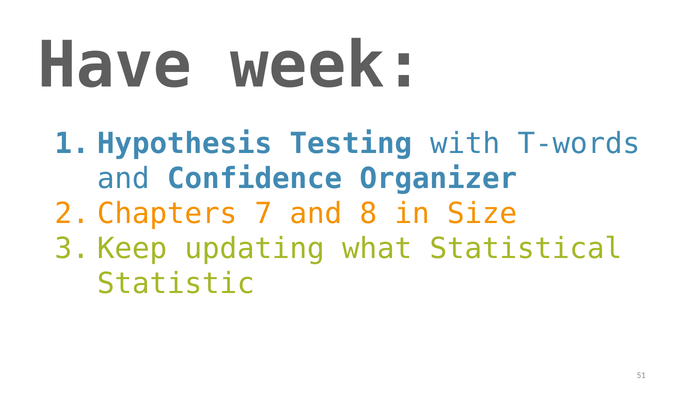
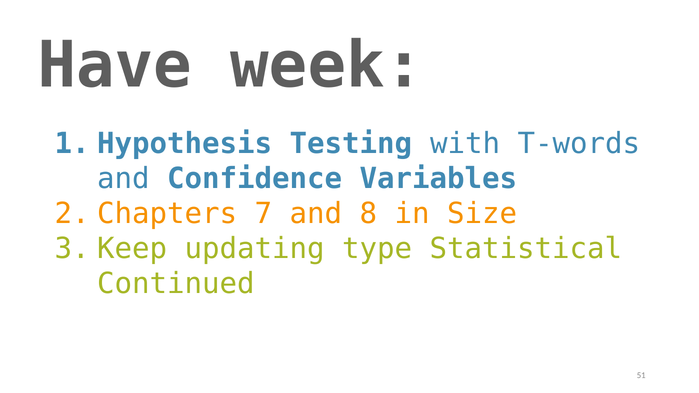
Organizer: Organizer -> Variables
what: what -> type
Statistic: Statistic -> Continued
